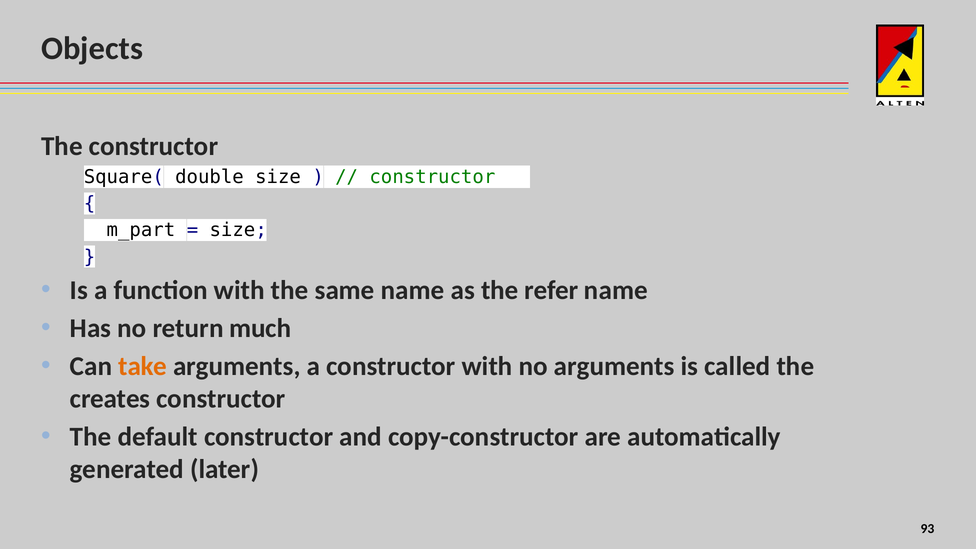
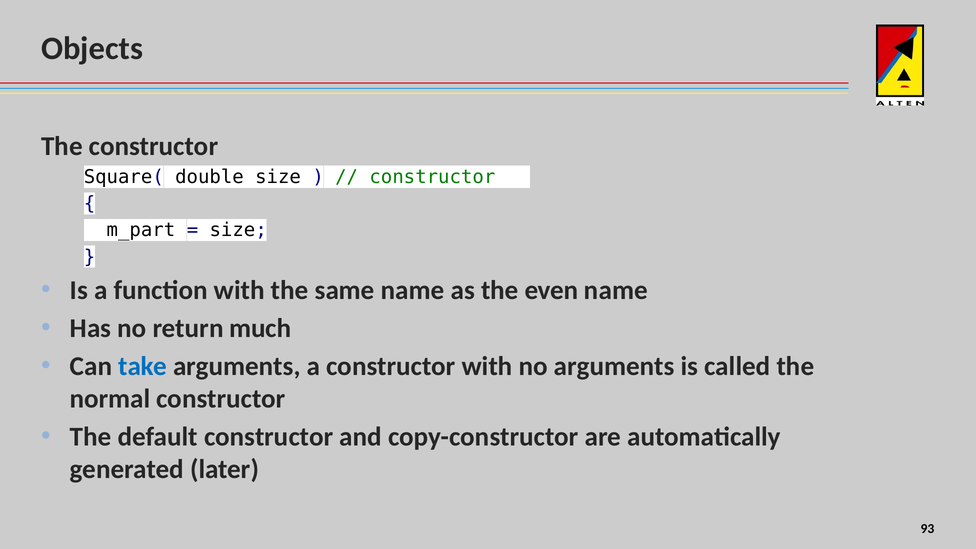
refer: refer -> even
take colour: orange -> blue
creates: creates -> normal
